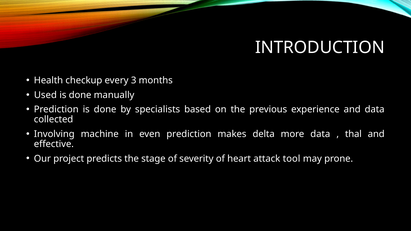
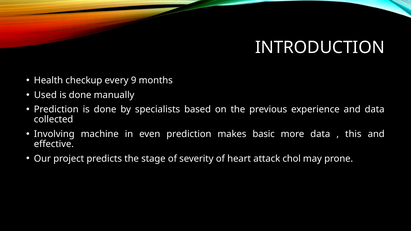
3: 3 -> 9
delta: delta -> basic
thal: thal -> this
tool: tool -> chol
